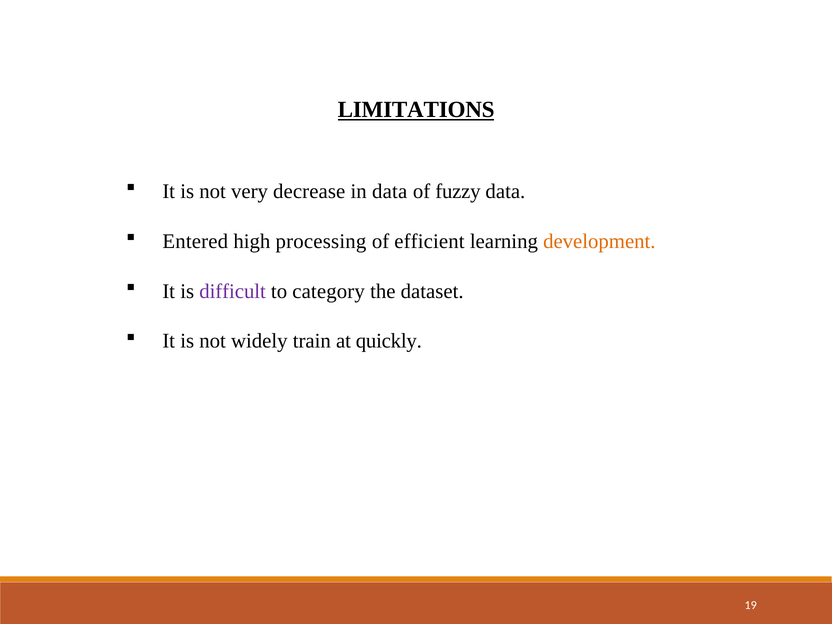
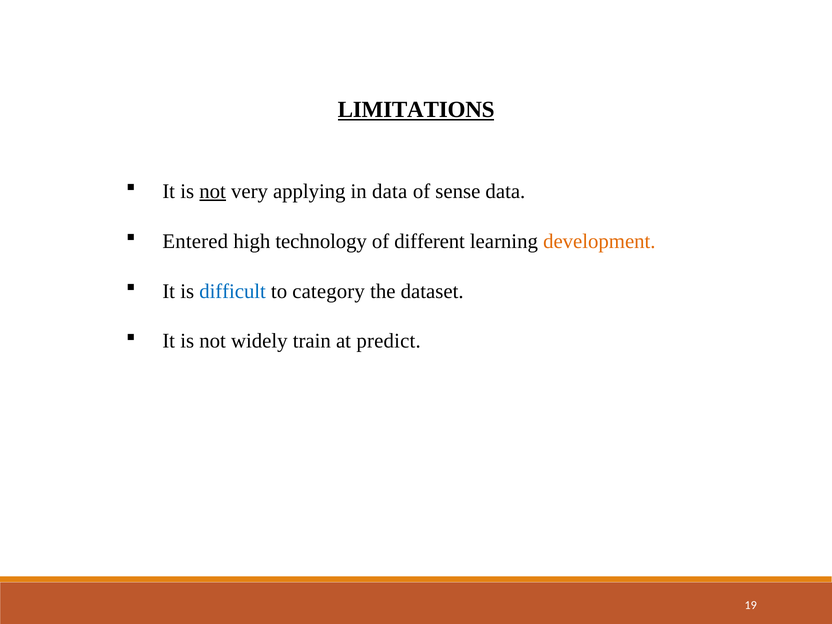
not at (213, 191) underline: none -> present
decrease: decrease -> applying
fuzzy: fuzzy -> sense
processing: processing -> technology
efficient: efficient -> different
difficult colour: purple -> blue
quickly: quickly -> predict
